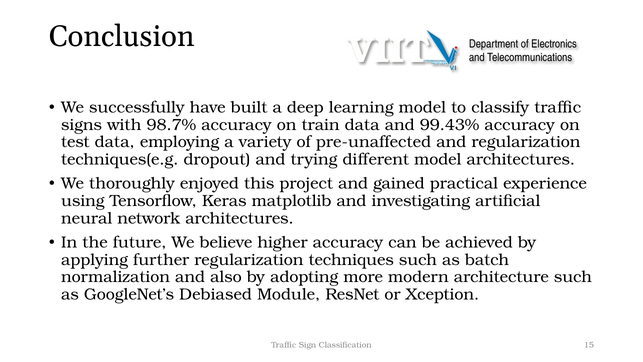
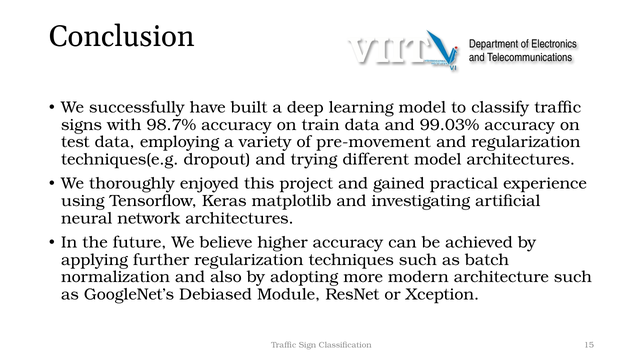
99.43%: 99.43% -> 99.03%
pre-unaffected: pre-unaffected -> pre-movement
